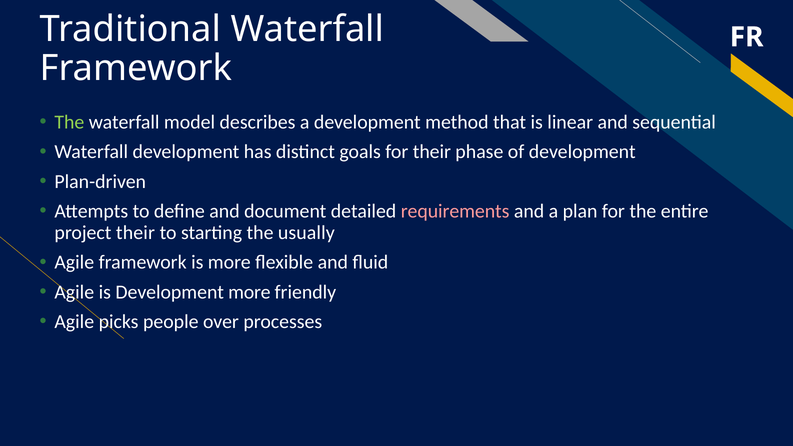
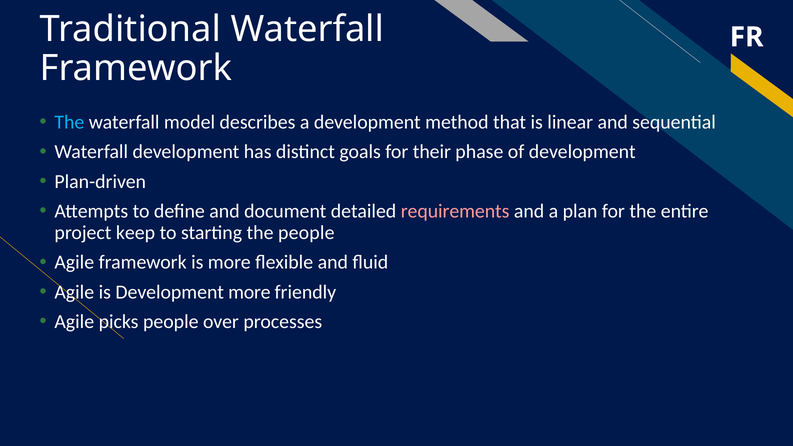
The at (69, 122) colour: light green -> light blue
project their: their -> keep
the usually: usually -> people
